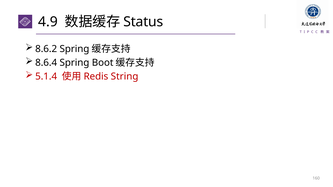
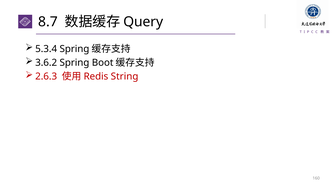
4.9: 4.9 -> 8.7
Status: Status -> Query
8.6.2: 8.6.2 -> 5.3.4
8.6.4: 8.6.4 -> 3.6.2
5.1.4: 5.1.4 -> 2.6.3
